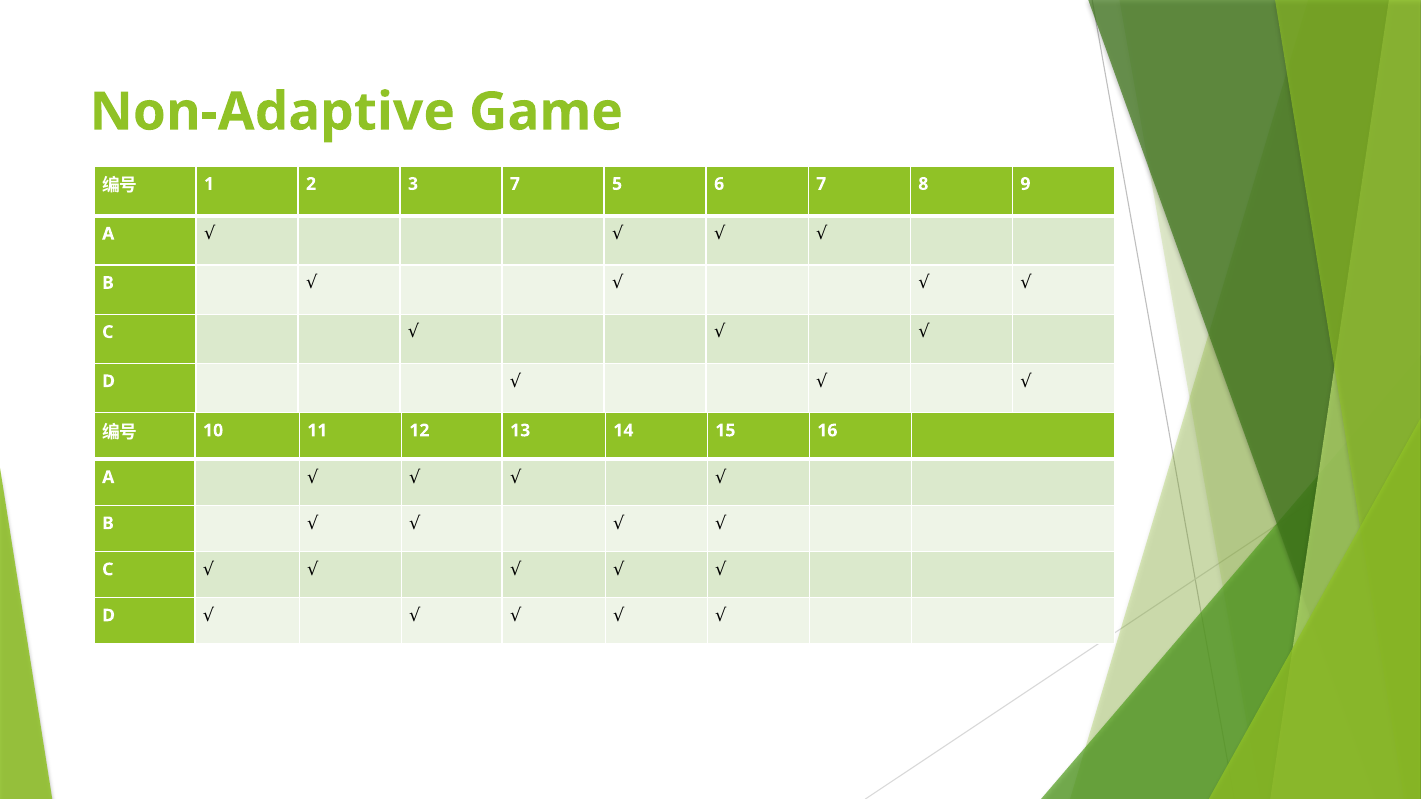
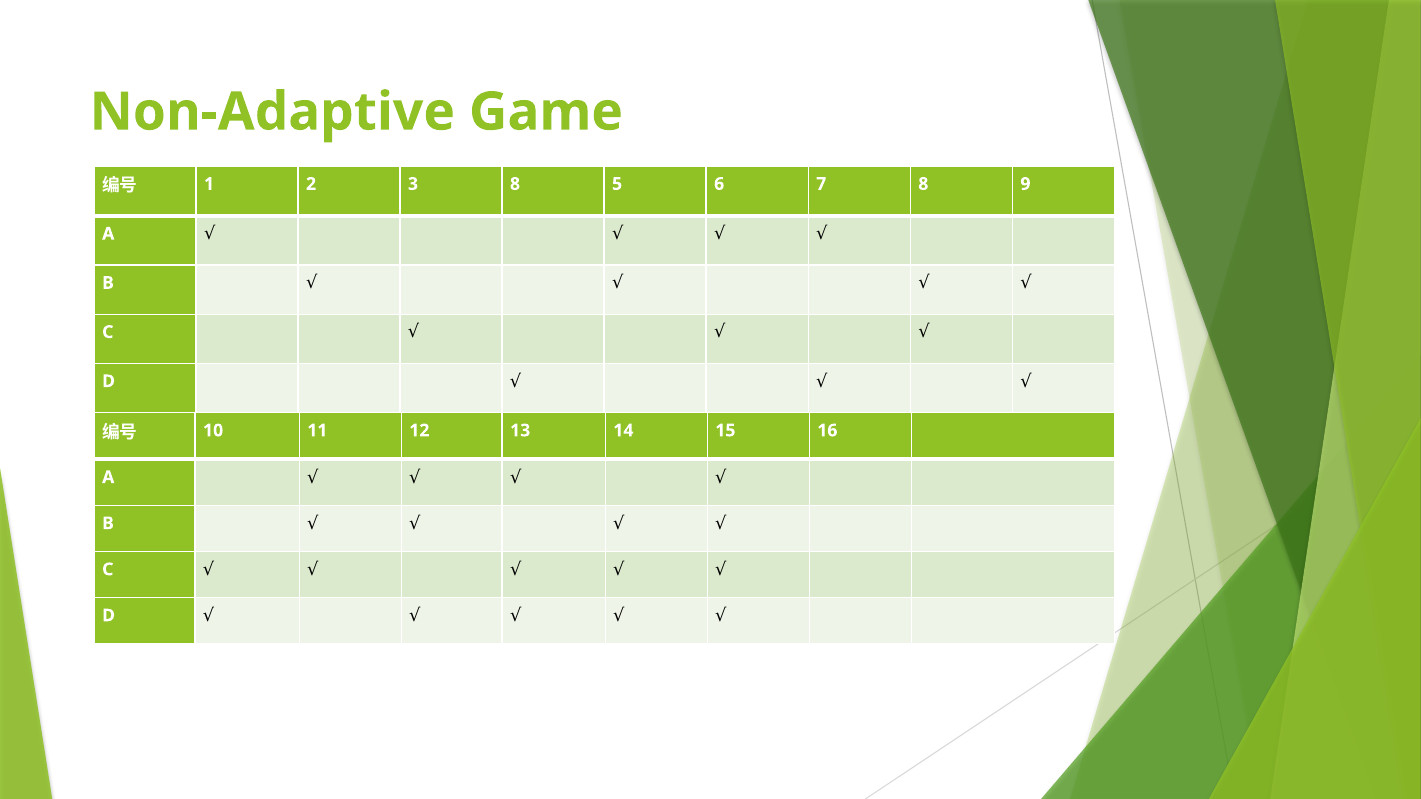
3 7: 7 -> 8
